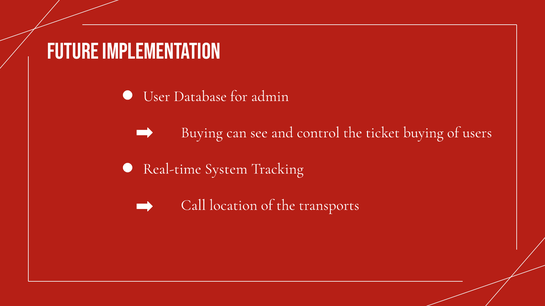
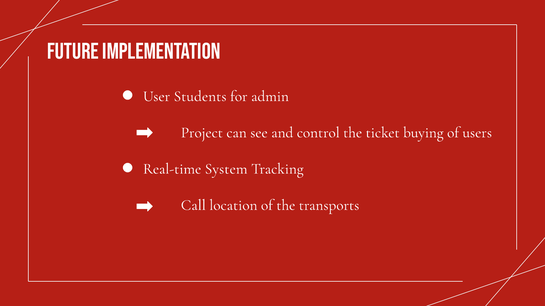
Database: Database -> Students
Buying at (202, 133): Buying -> Project
